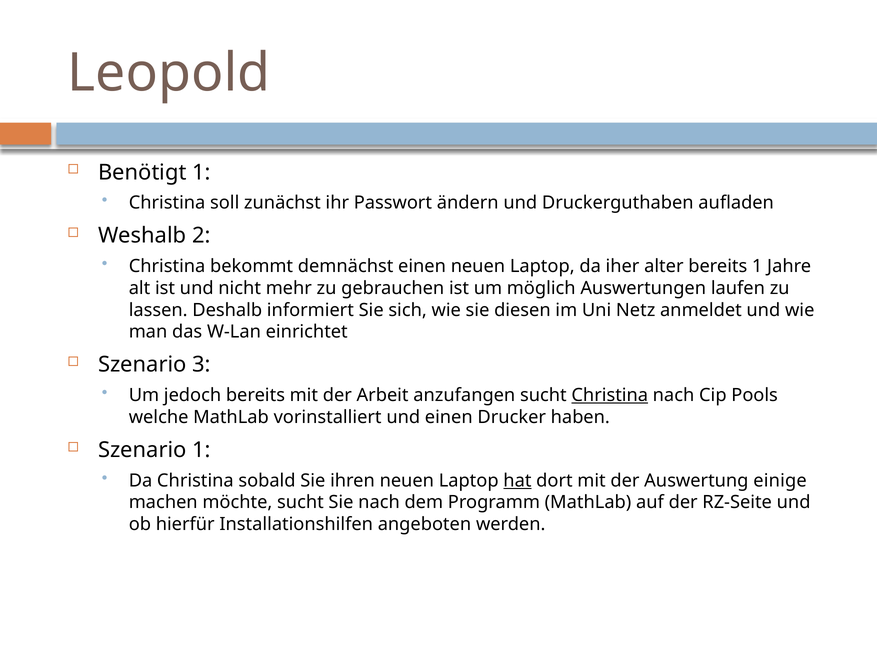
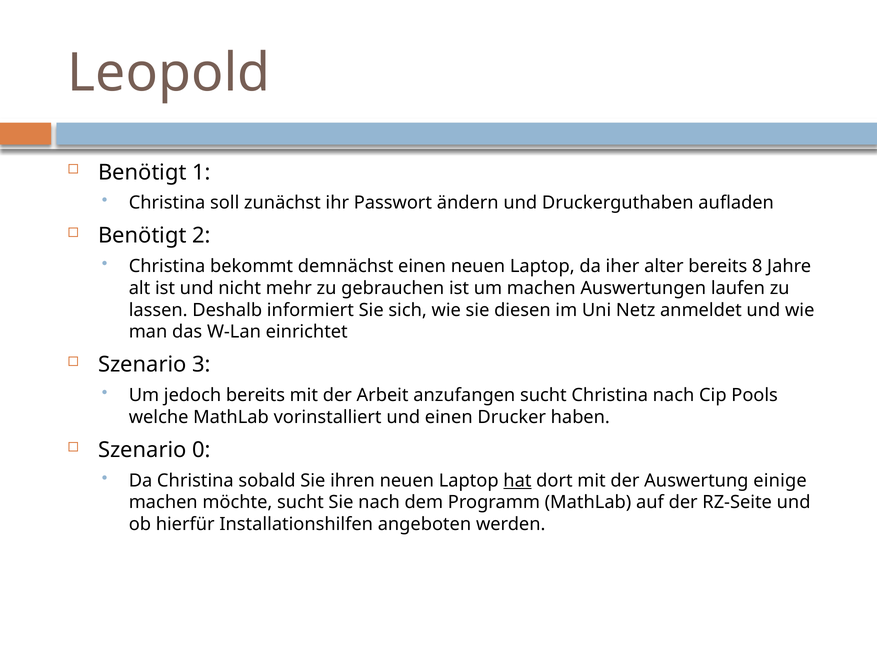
Weshalb at (142, 236): Weshalb -> Benötigt
bereits 1: 1 -> 8
um möglich: möglich -> machen
Christina at (610, 396) underline: present -> none
Szenario 1: 1 -> 0
